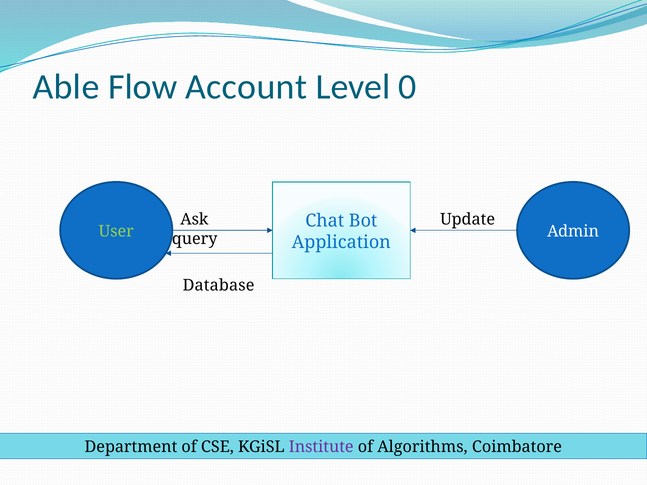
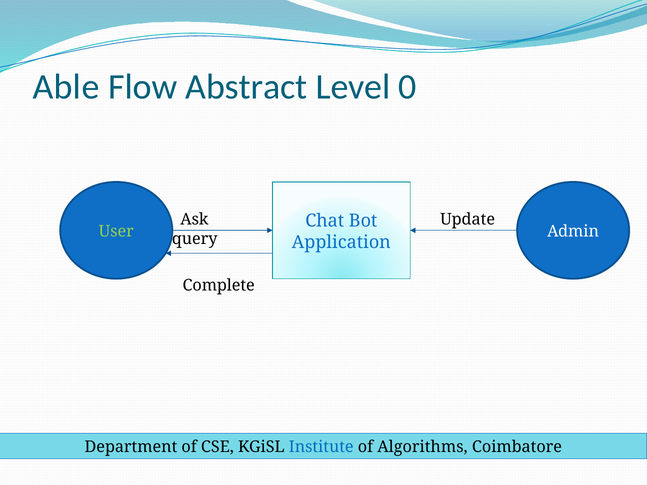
Account: Account -> Abstract
Database: Database -> Complete
Institute colour: purple -> blue
